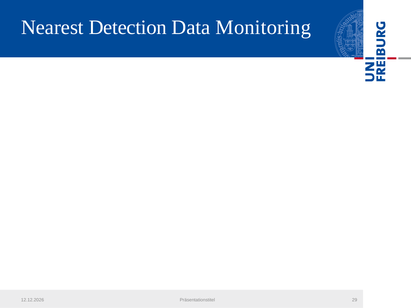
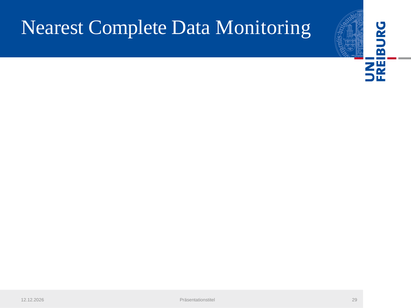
Detection: Detection -> Complete
